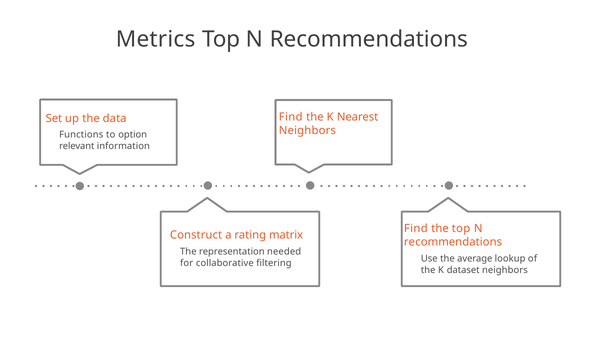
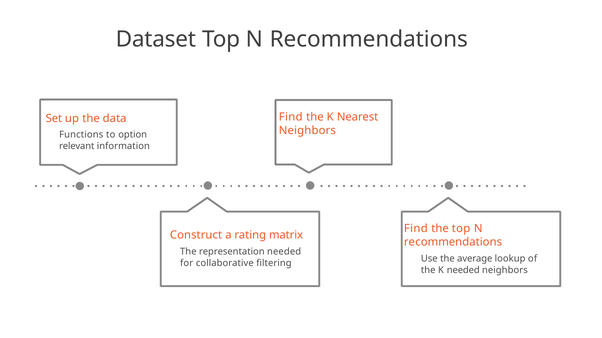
Metrics: Metrics -> Dataset
K dataset: dataset -> needed
